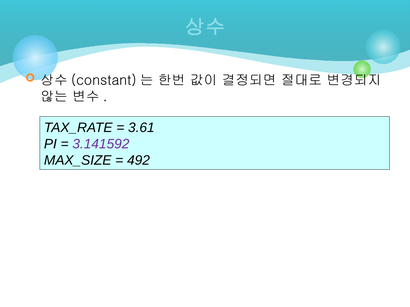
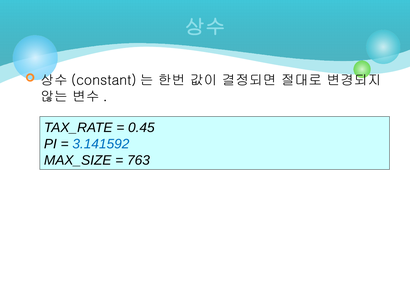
3.61: 3.61 -> 0.45
3.141592 colour: purple -> blue
492: 492 -> 763
